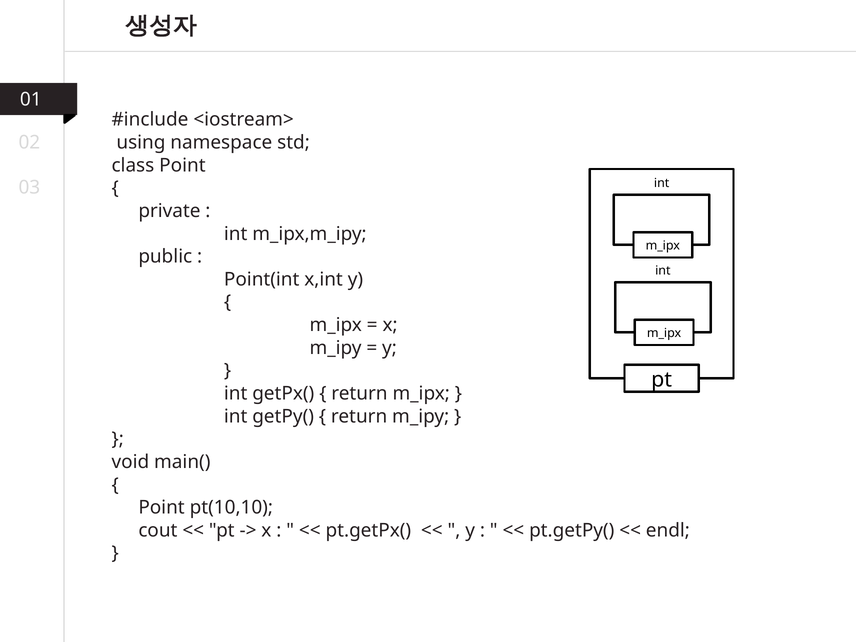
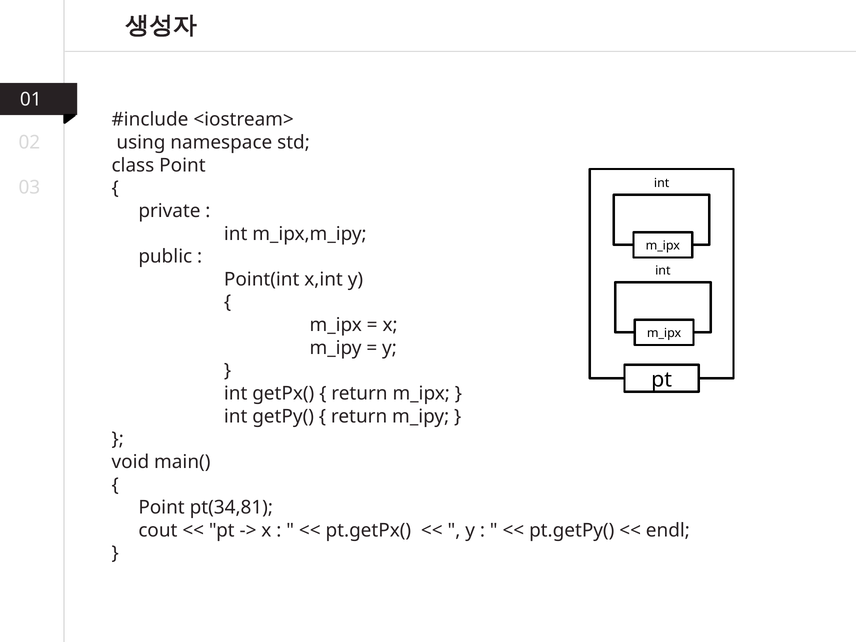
pt(10,10: pt(10,10 -> pt(34,81
